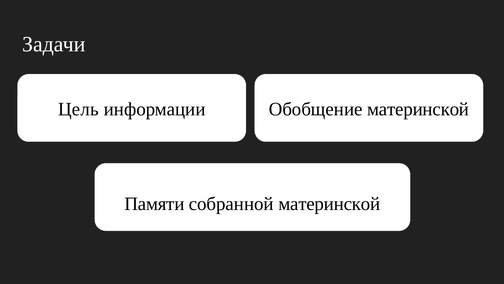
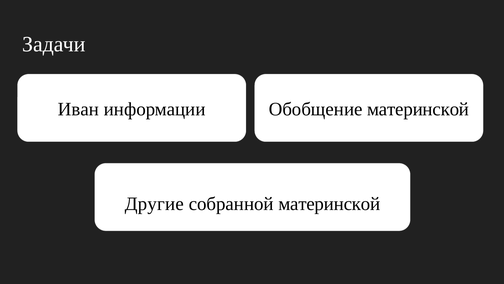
Цель: Цель -> Иван
Памяти: Памяти -> Другие
